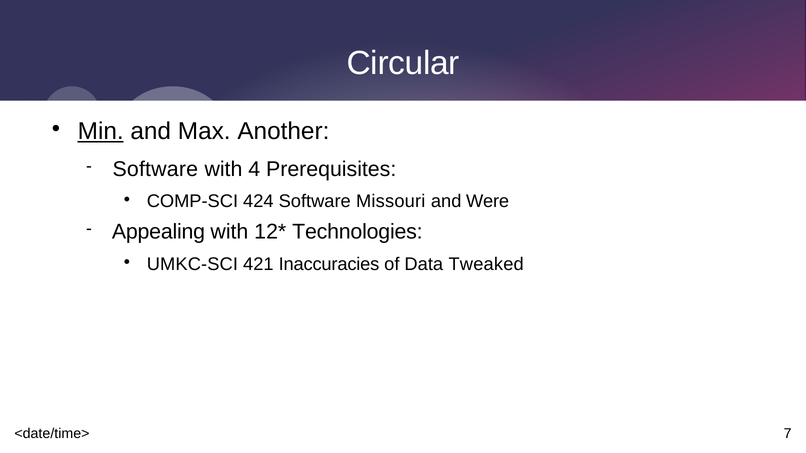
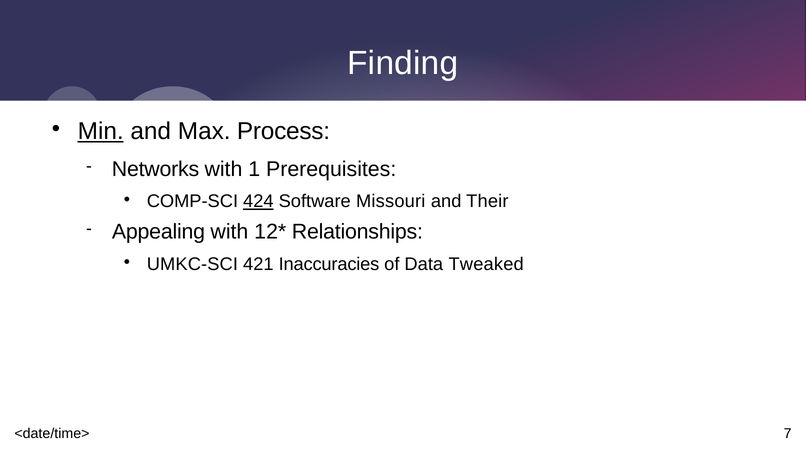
Circular: Circular -> Finding
Another: Another -> Process
Software at (155, 169): Software -> Networks
4: 4 -> 1
424 underline: none -> present
Were: Were -> Their
Technologies: Technologies -> Relationships
